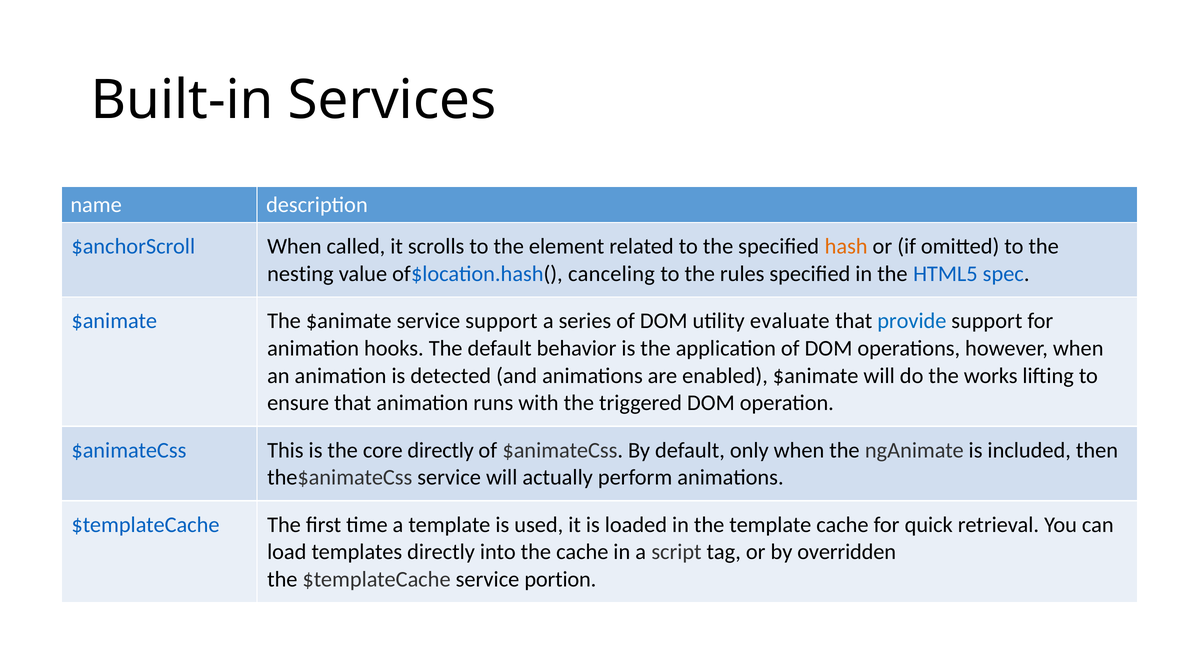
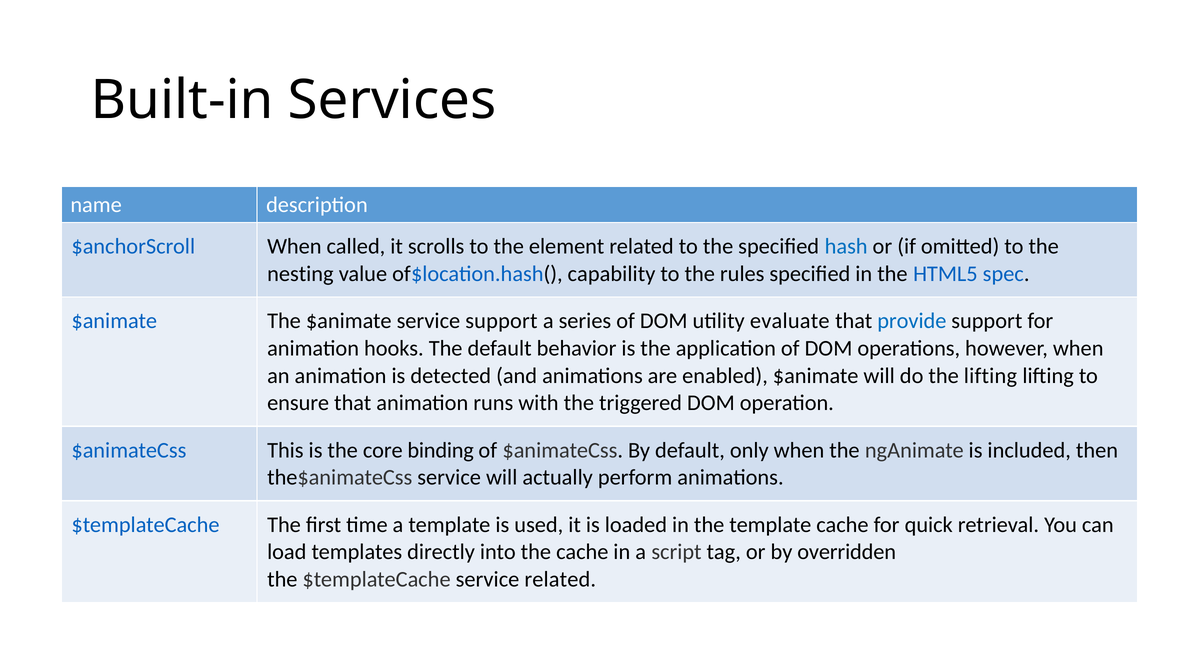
hash colour: orange -> blue
canceling: canceling -> capability
the works: works -> lifting
core directly: directly -> binding
service portion: portion -> related
